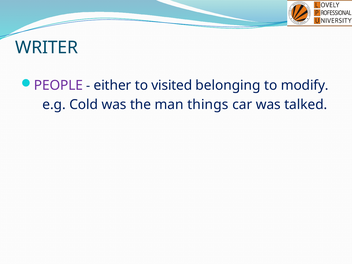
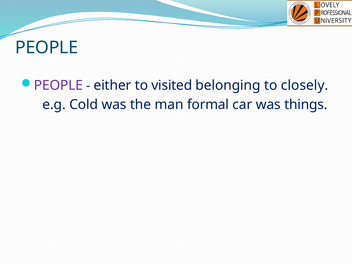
WRITER at (47, 47): WRITER -> PEOPLE
modify: modify -> closely
things: things -> formal
talked: talked -> things
